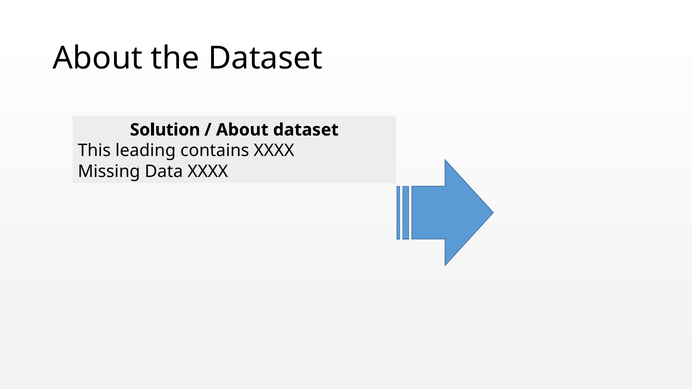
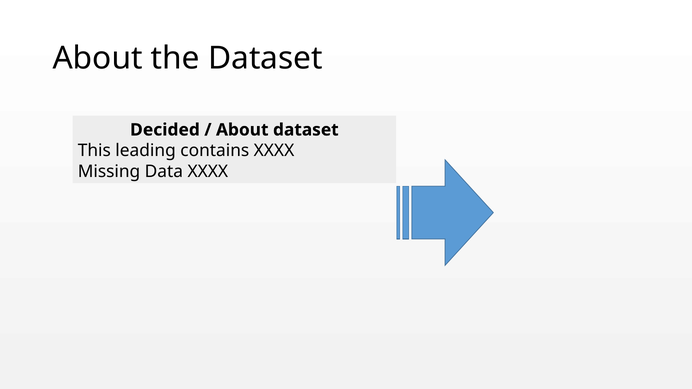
Solution: Solution -> Decided
